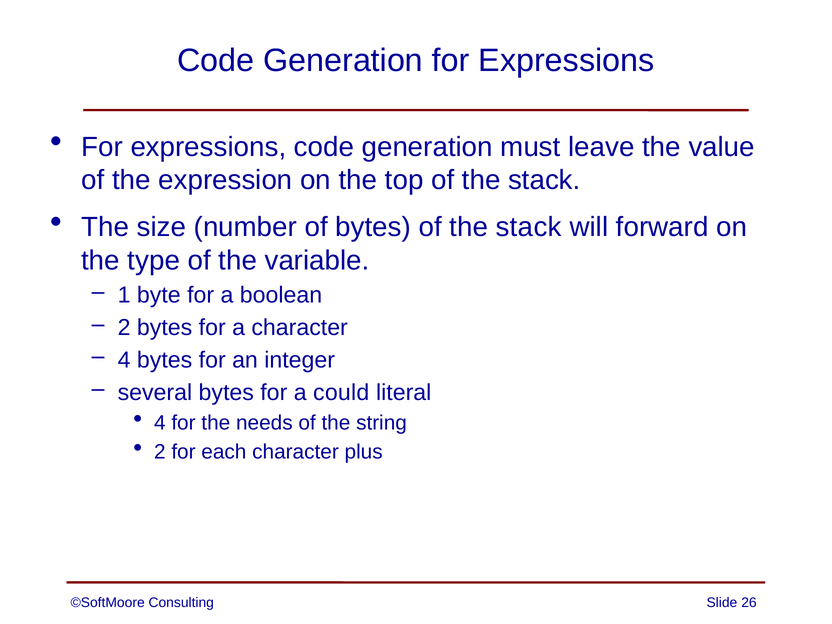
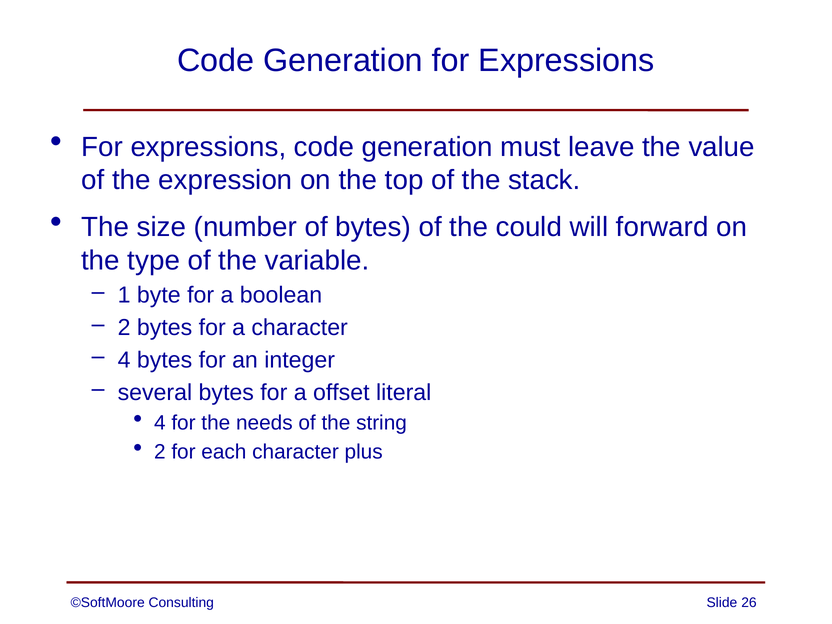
bytes of the stack: stack -> could
could: could -> offset
